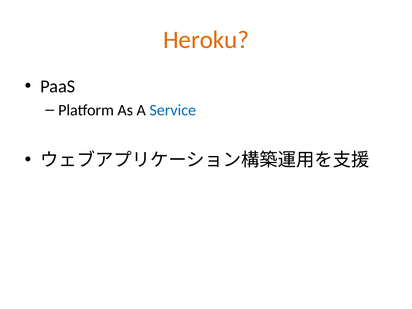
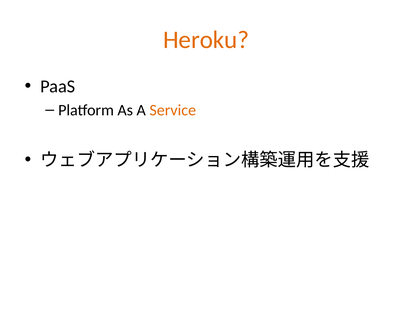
Service colour: blue -> orange
